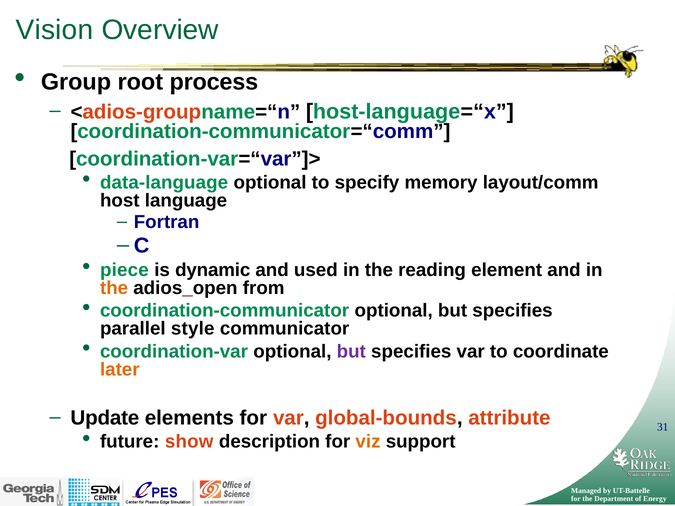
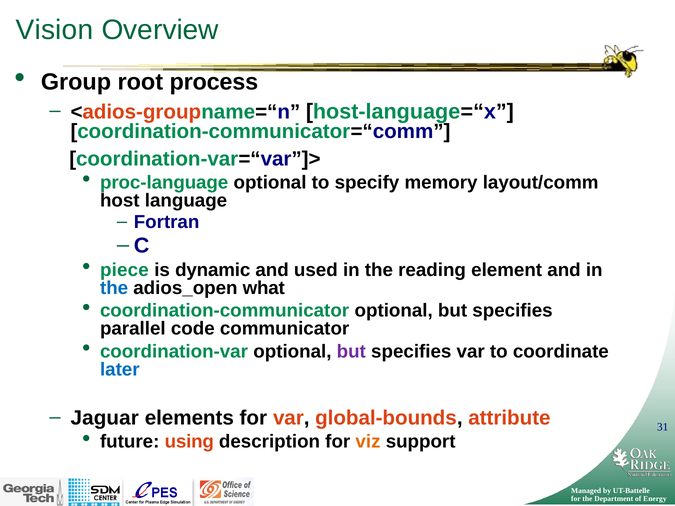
data-language: data-language -> proc-language
the at (114, 288) colour: orange -> blue
from: from -> what
style: style -> code
later colour: orange -> blue
Update: Update -> Jaguar
show: show -> using
